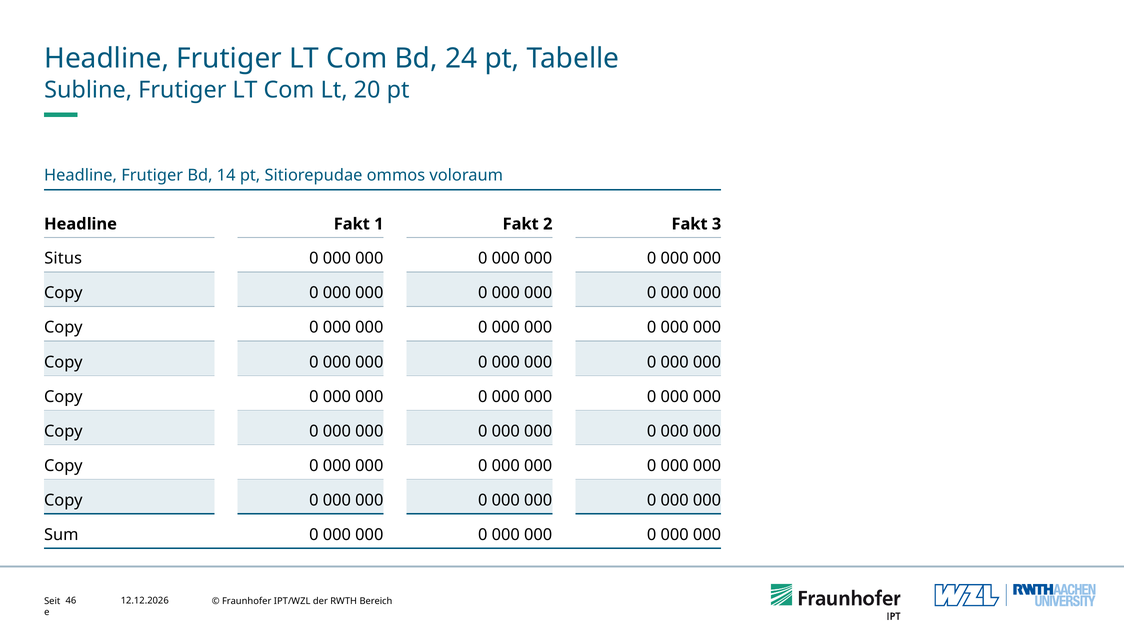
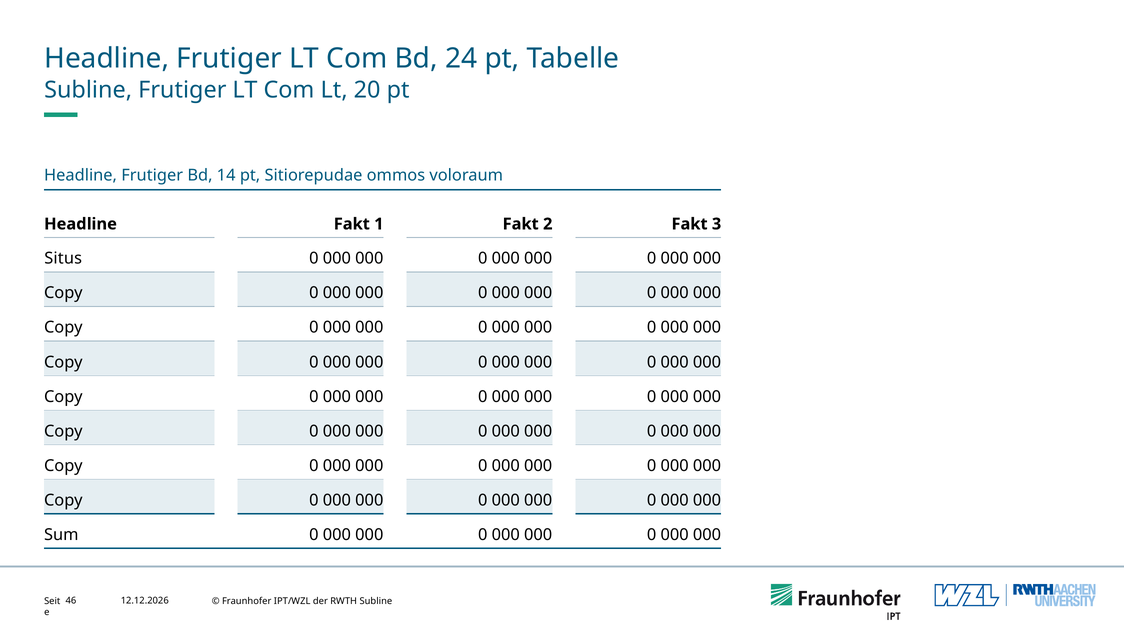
RWTH Bereich: Bereich -> Subline
